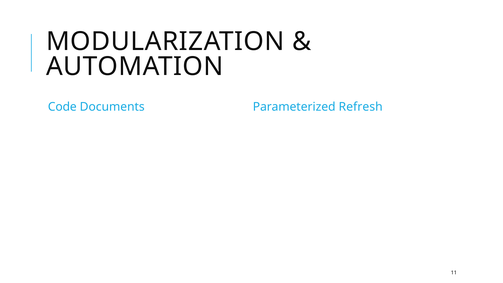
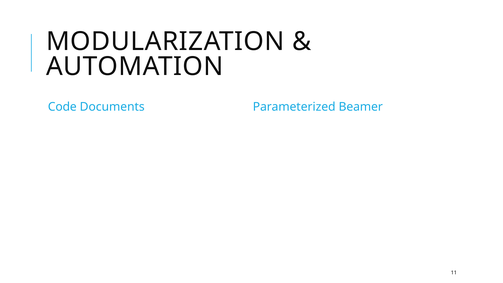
Refresh: Refresh -> Beamer
